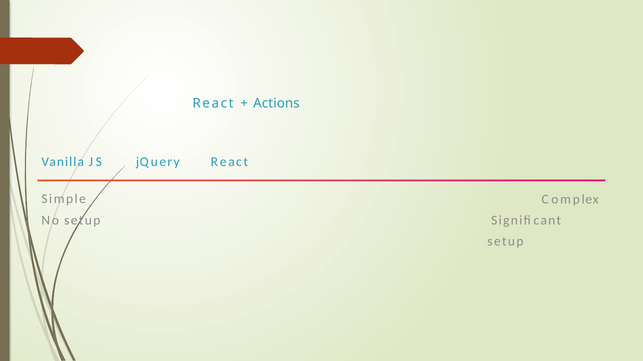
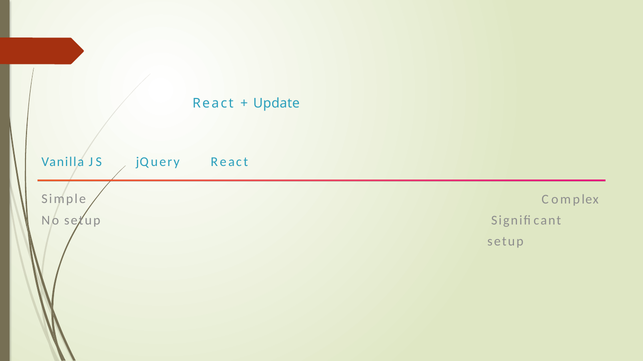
Actions: Actions -> Update
